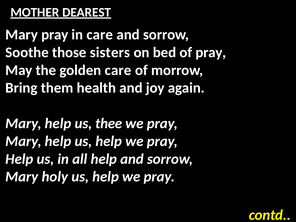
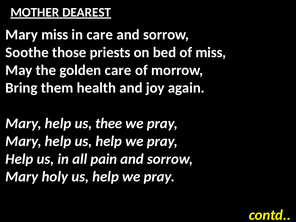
Mary pray: pray -> miss
sisters: sisters -> priests
of pray: pray -> miss
all help: help -> pain
